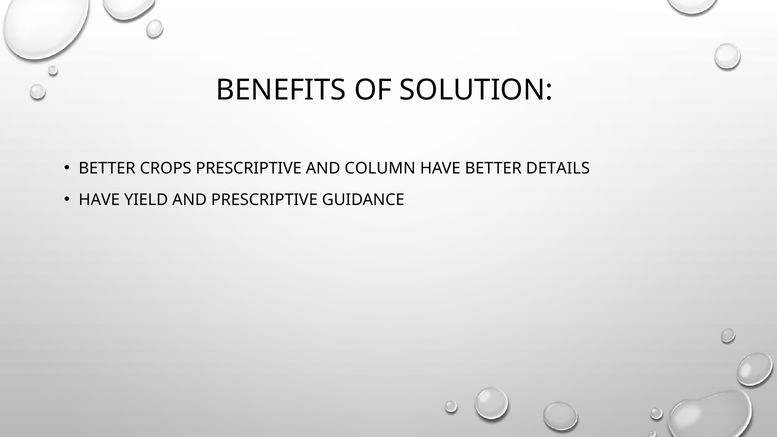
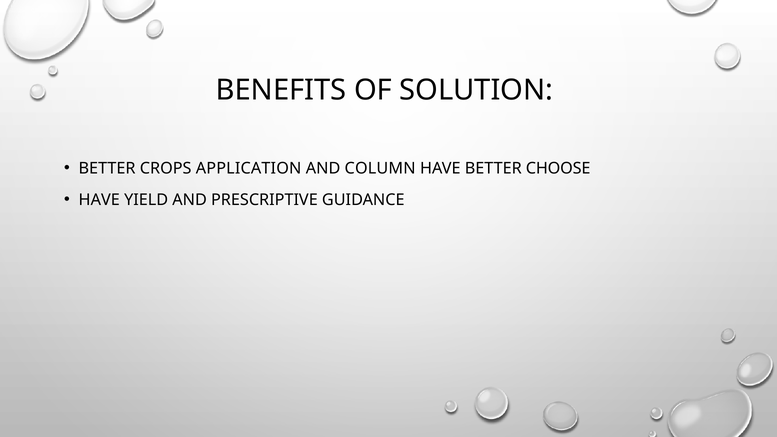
CROPS PRESCRIPTIVE: PRESCRIPTIVE -> APPLICATION
DETAILS: DETAILS -> CHOOSE
